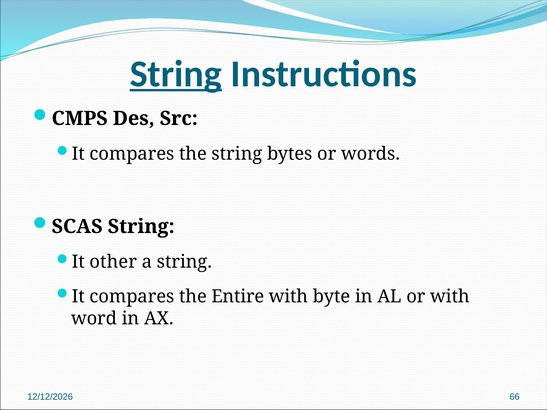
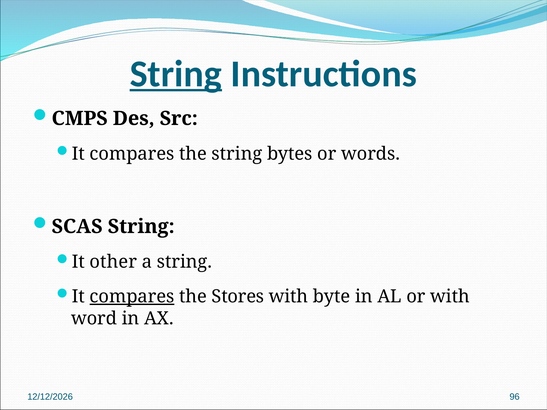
compares at (132, 297) underline: none -> present
Entire: Entire -> Stores
66: 66 -> 96
